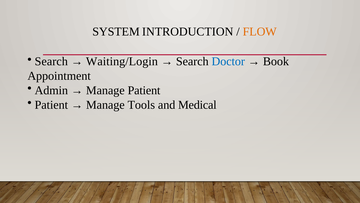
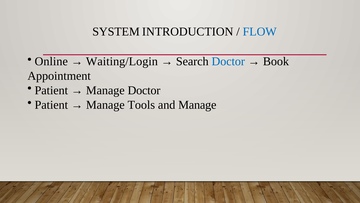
FLOW colour: orange -> blue
Search at (51, 61): Search -> Online
Admin at (51, 90): Admin -> Patient
Manage Patient: Patient -> Doctor
and Medical: Medical -> Manage
